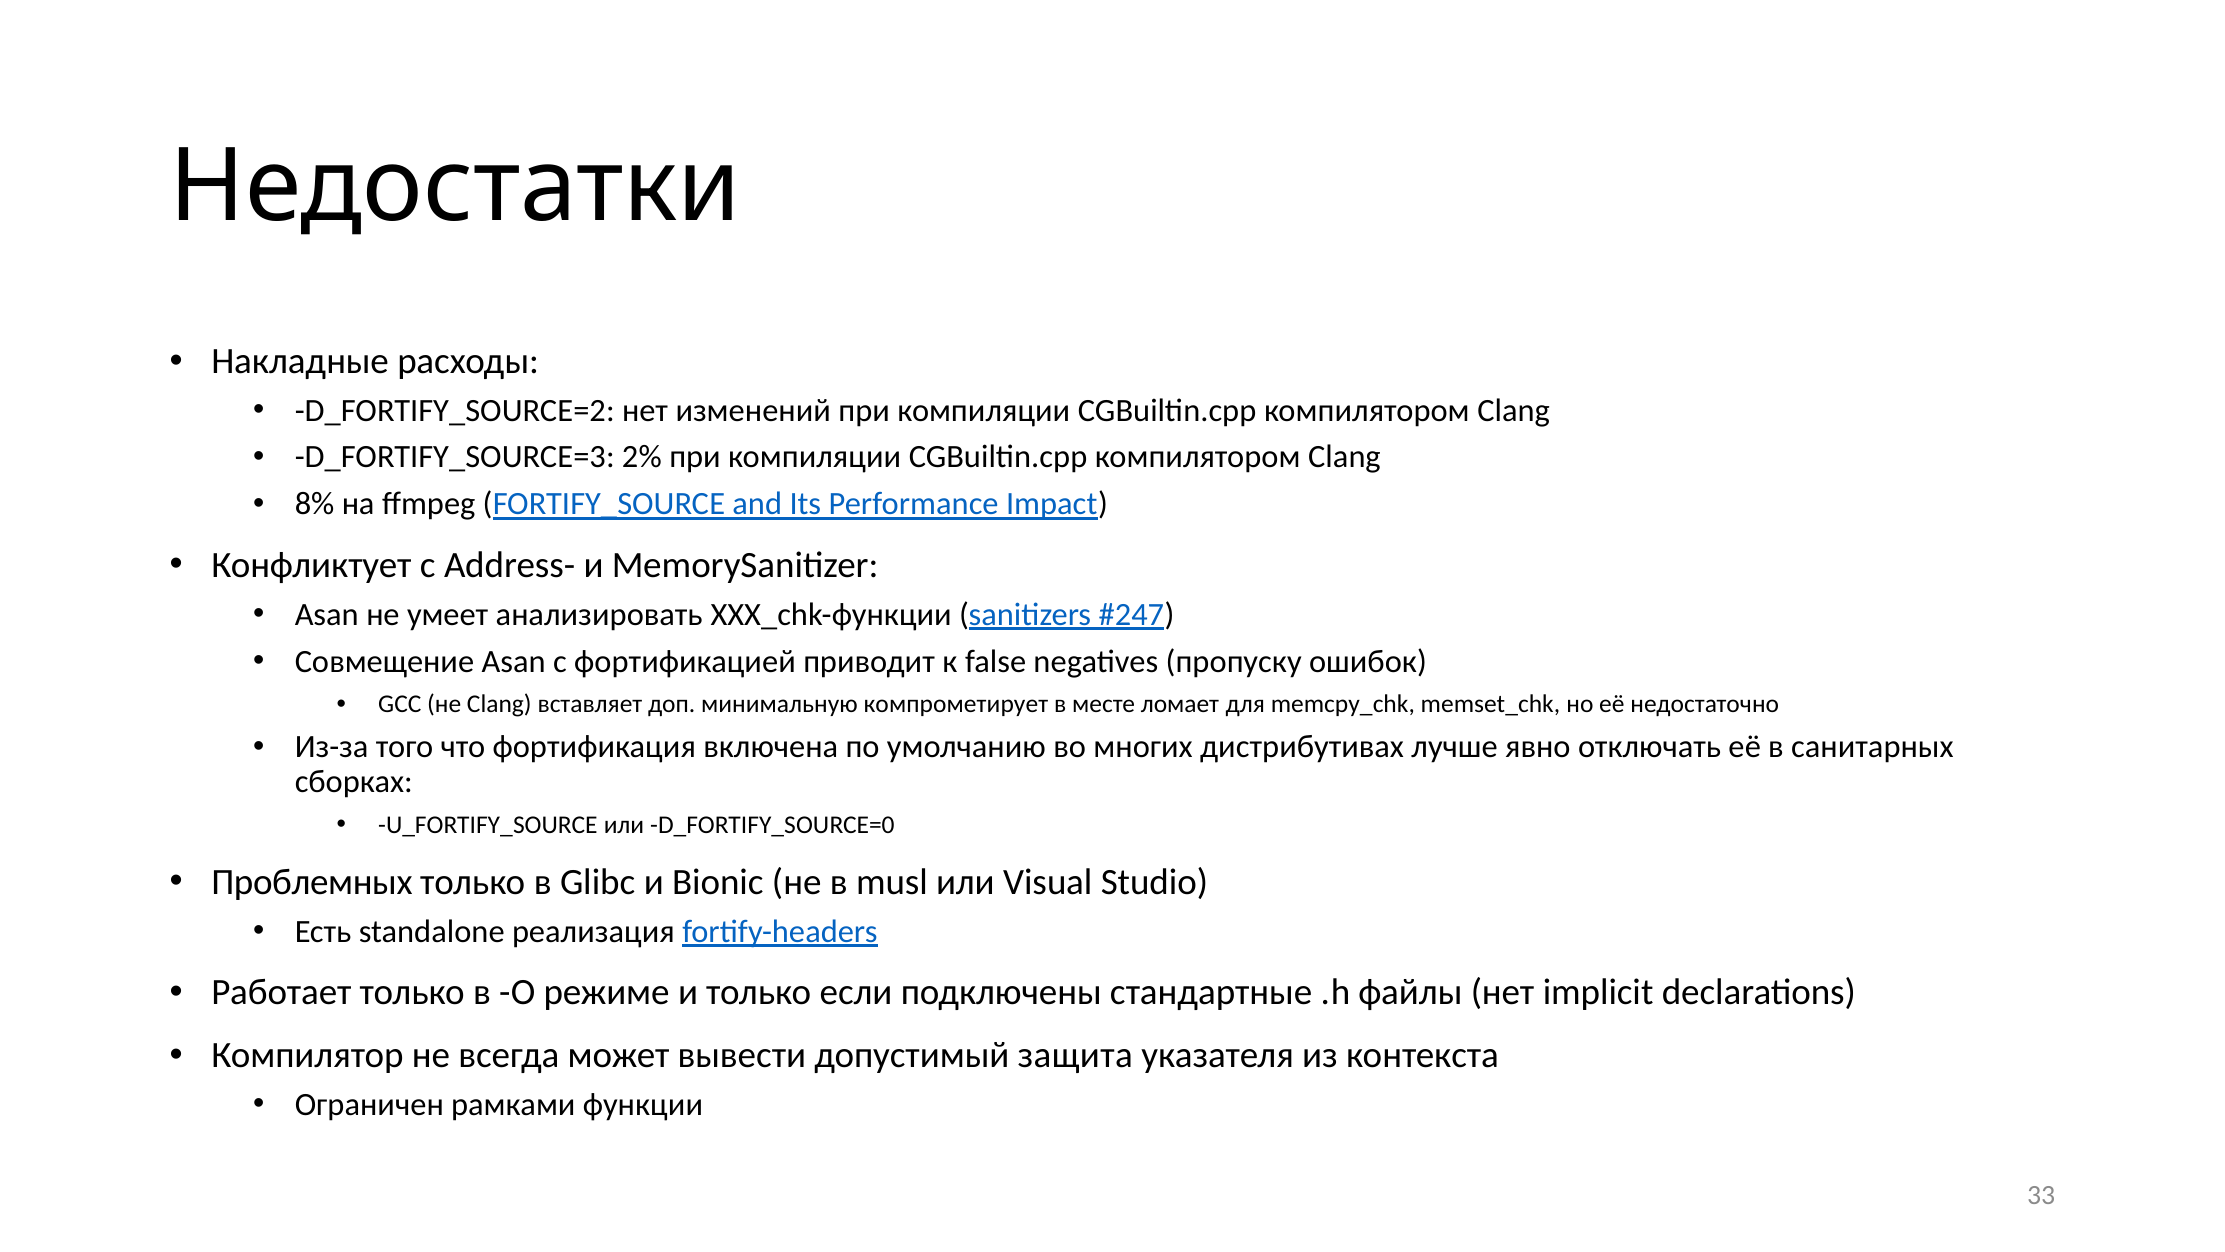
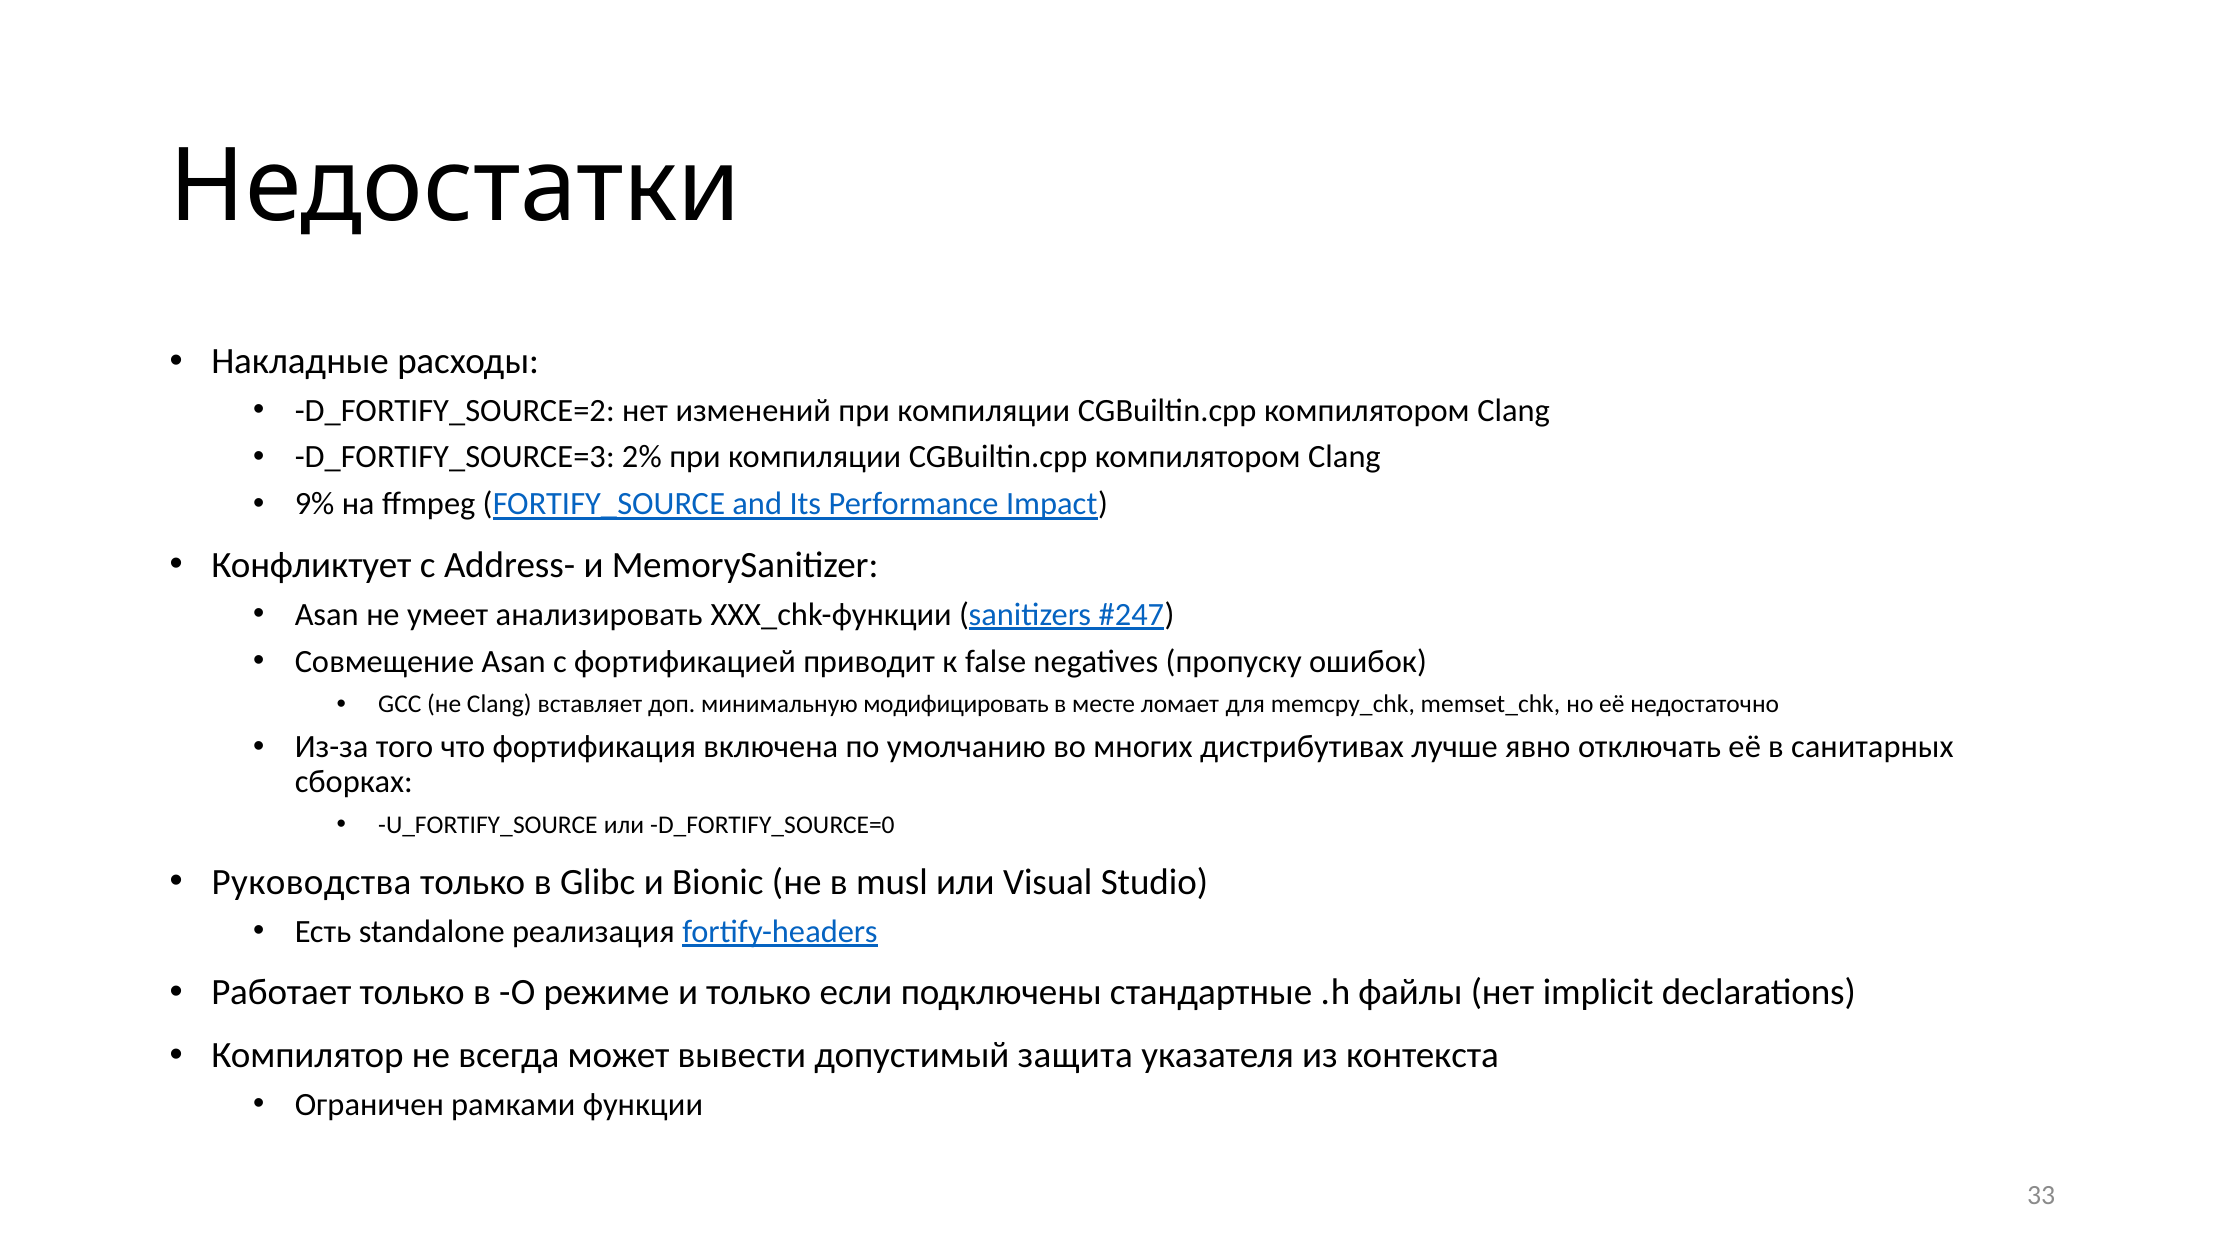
8%: 8% -> 9%
компрометирует: компрометирует -> модифицировать
Проблемных: Проблемных -> Руководства
